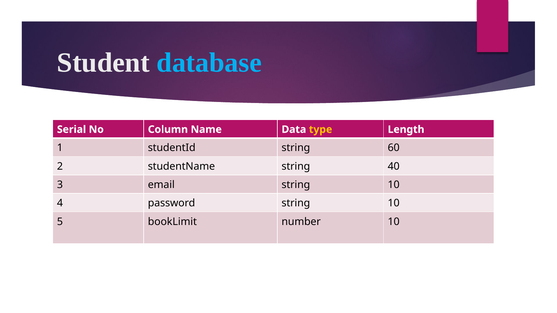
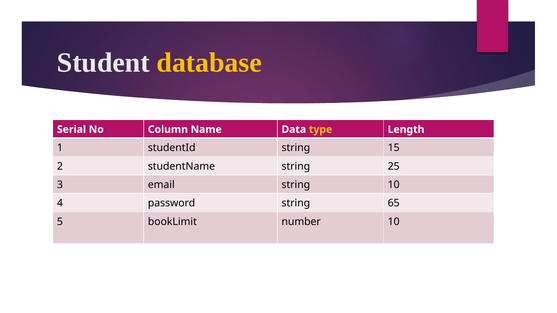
database colour: light blue -> yellow
60: 60 -> 15
40: 40 -> 25
password string 10: 10 -> 65
